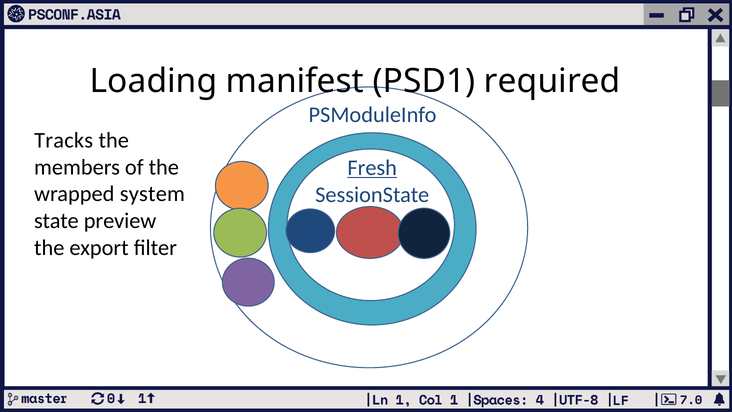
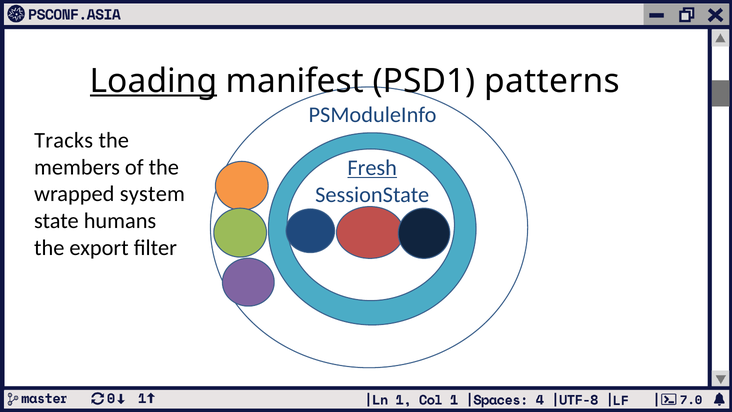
Loading underline: none -> present
required: required -> patterns
preview: preview -> humans
